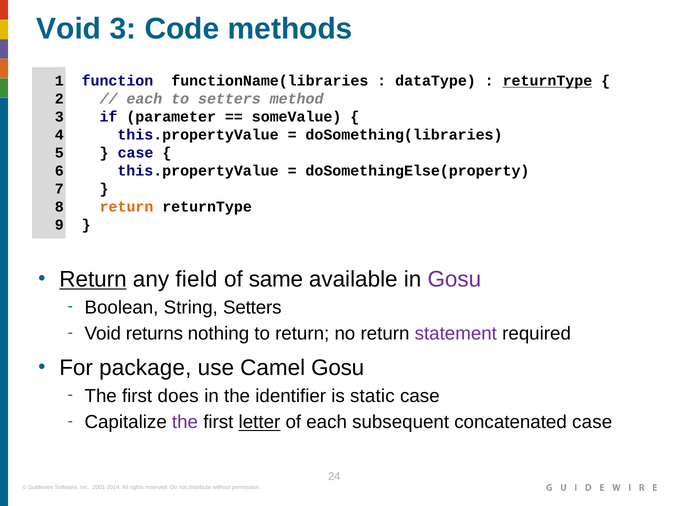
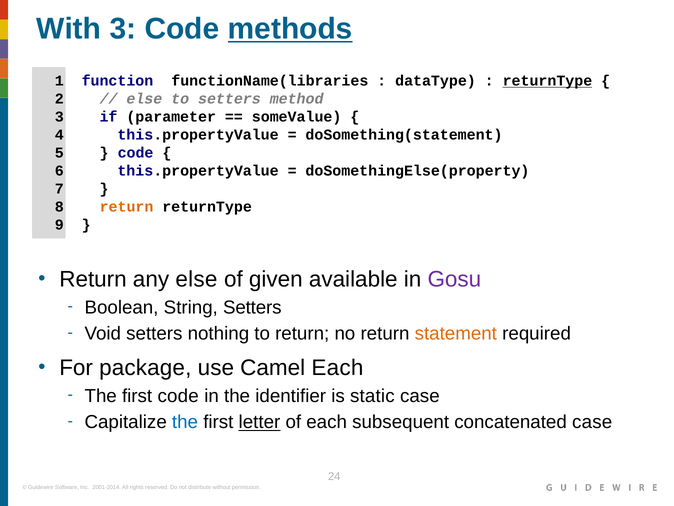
Void at (69, 29): Void -> With
methods underline: none -> present
each at (144, 99): each -> else
doSomething(libraries: doSomething(libraries -> doSomething(statement
case at (136, 153): case -> code
Return at (93, 279) underline: present -> none
any field: field -> else
same: same -> given
Void returns: returns -> setters
statement colour: purple -> orange
Camel Gosu: Gosu -> Each
first does: does -> code
the at (185, 422) colour: purple -> blue
